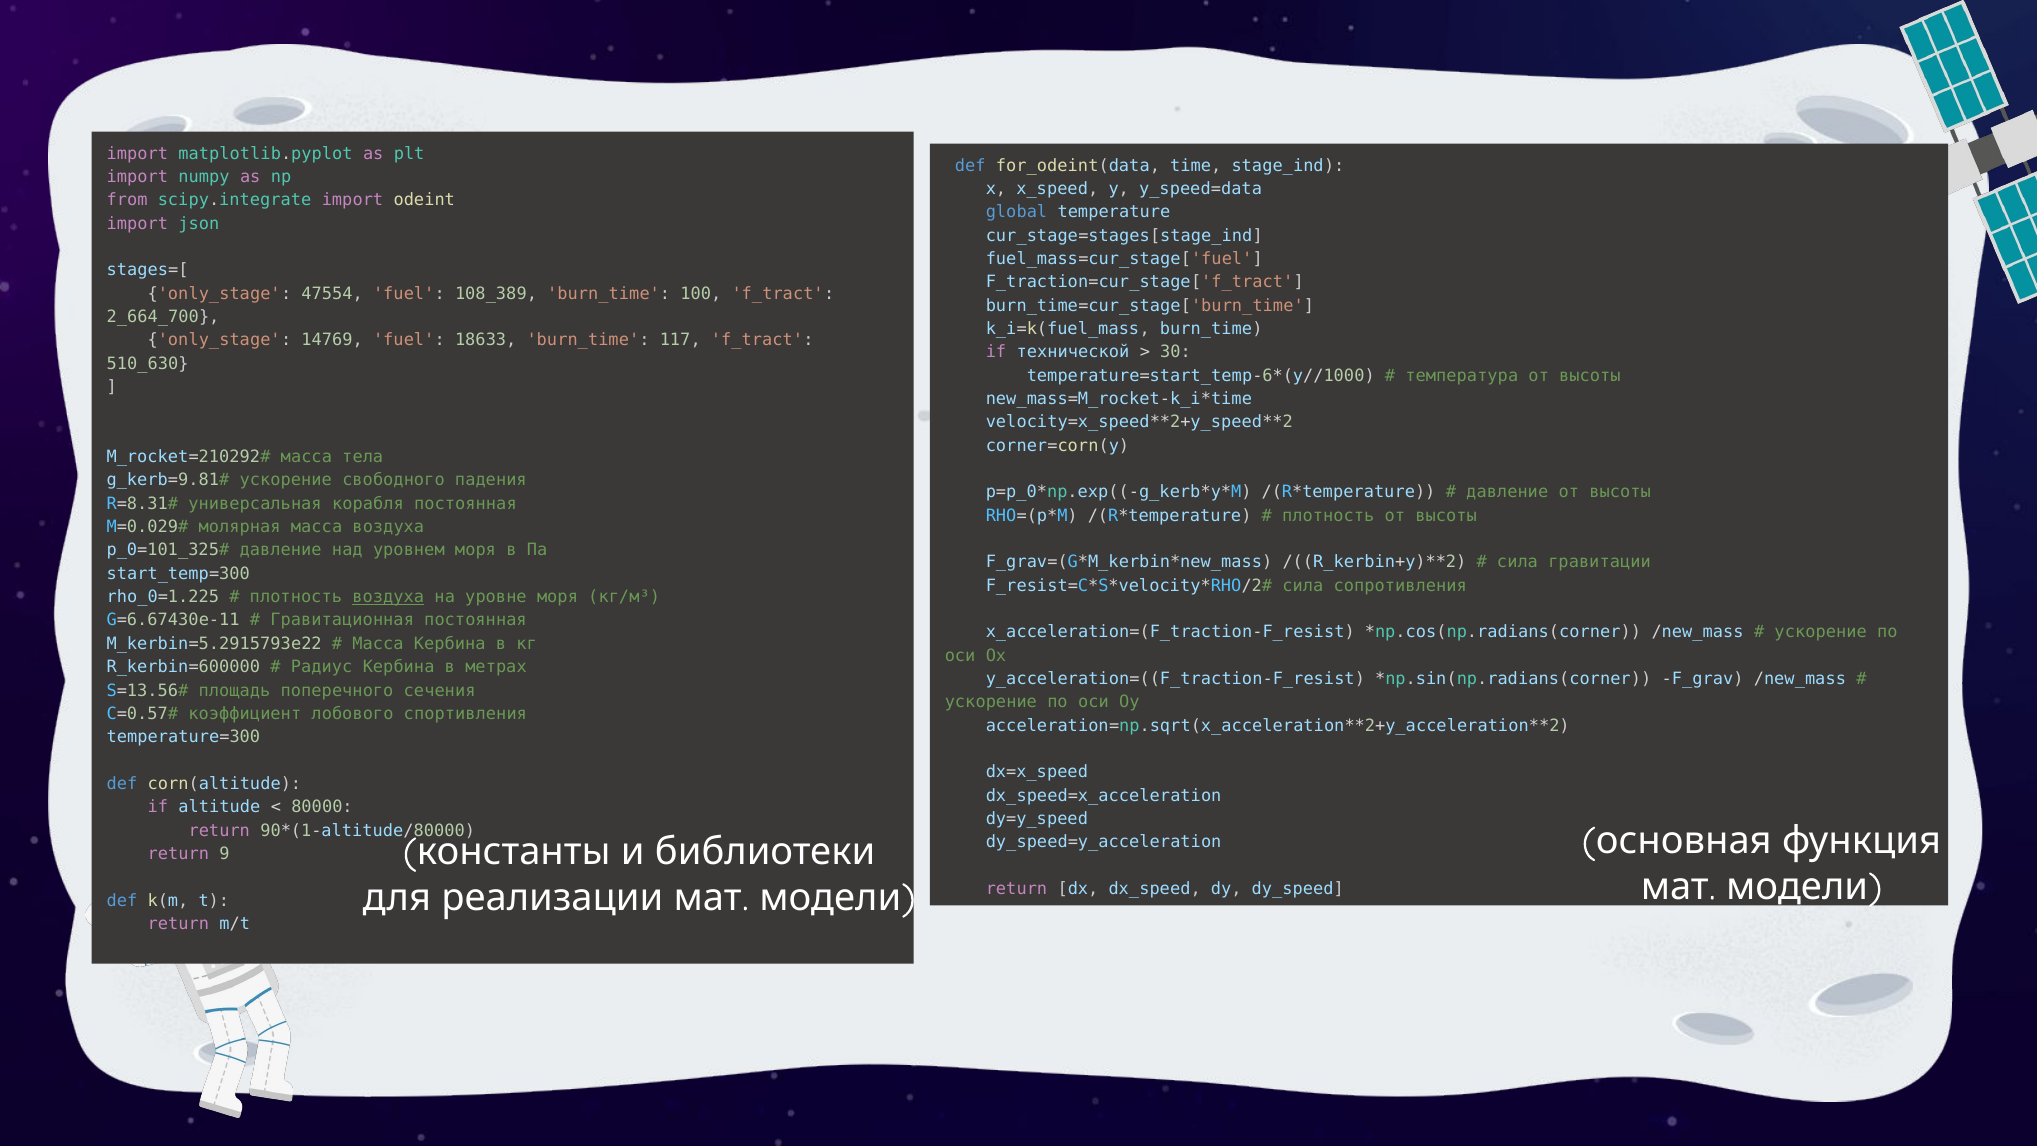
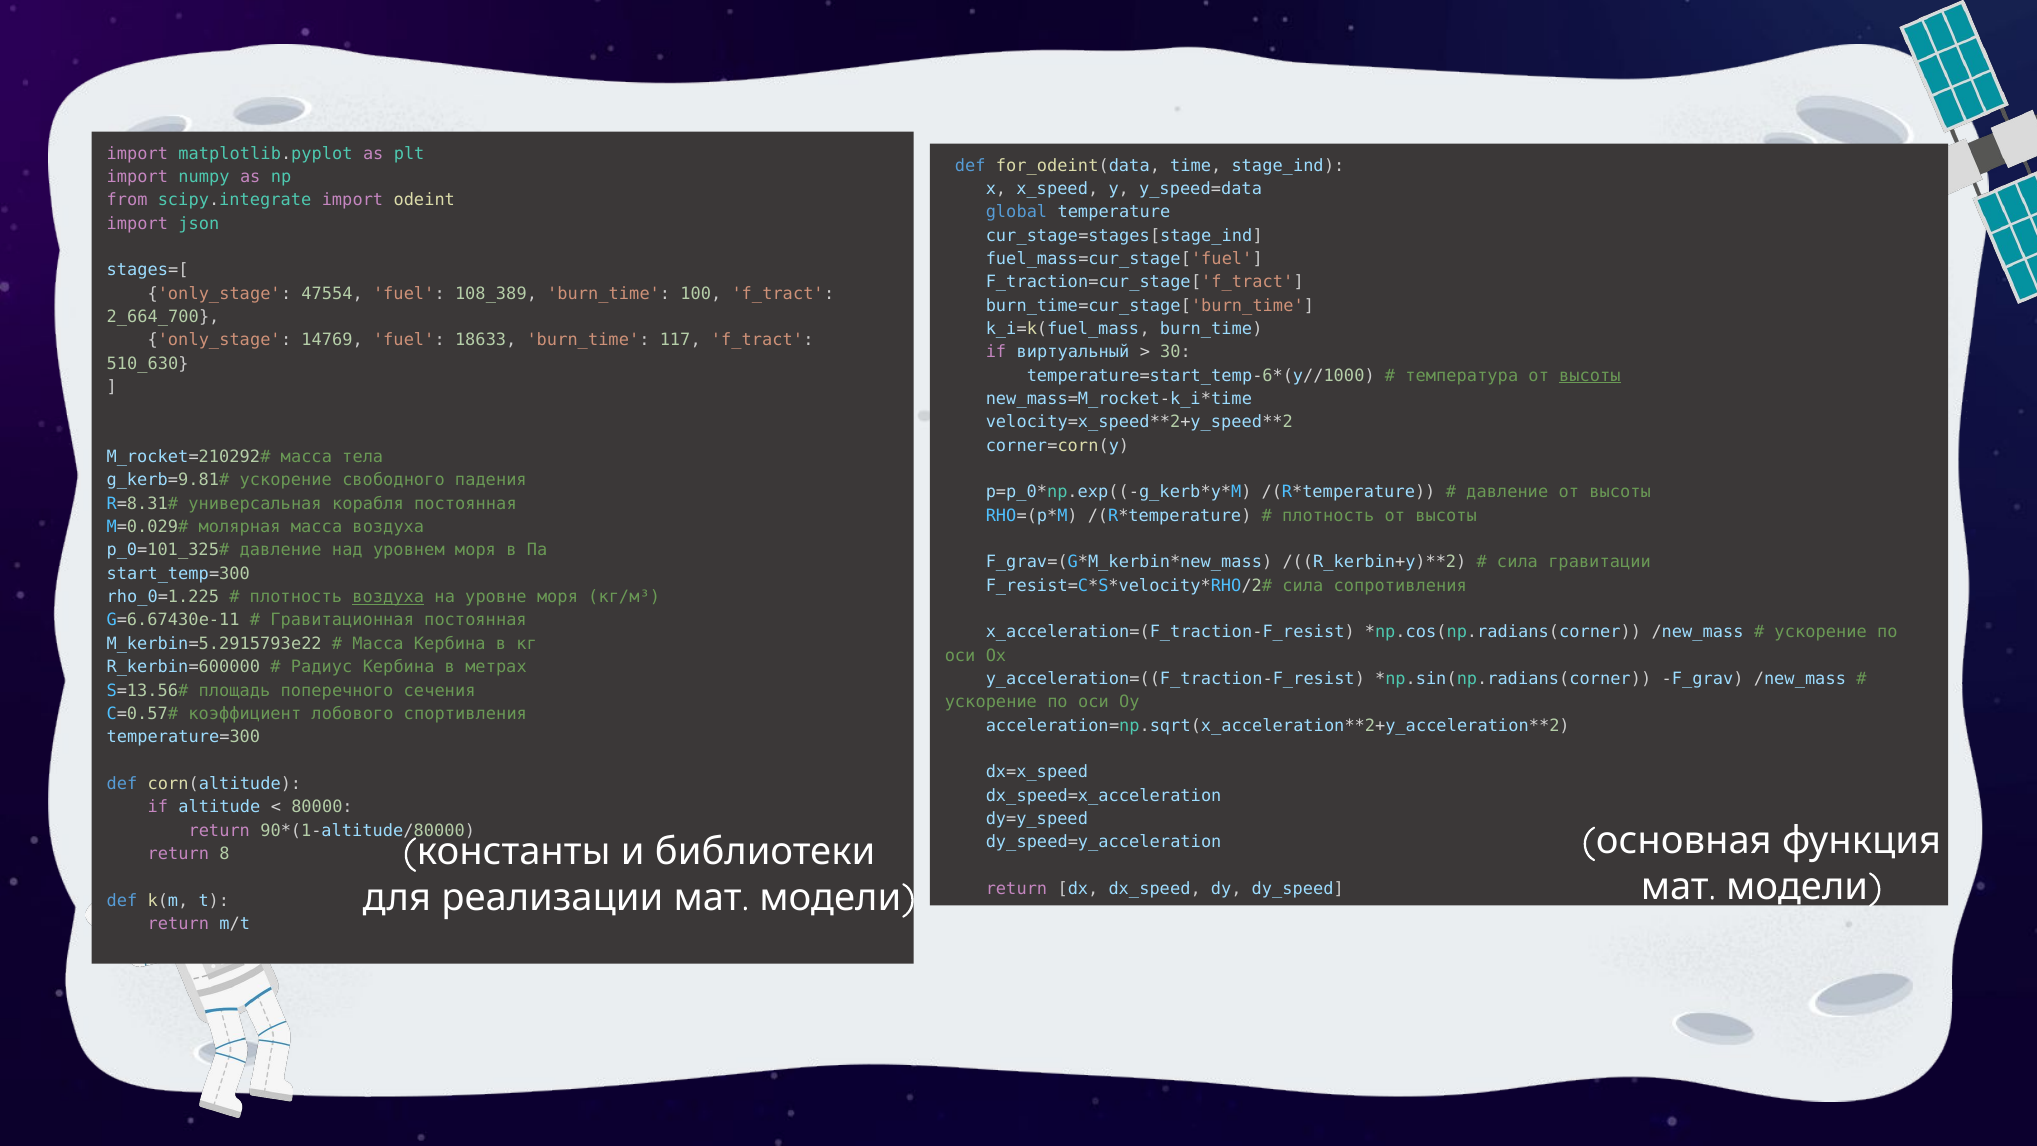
технической: технической -> виртуальный
высоты at (1590, 375) underline: none -> present
9: 9 -> 8
